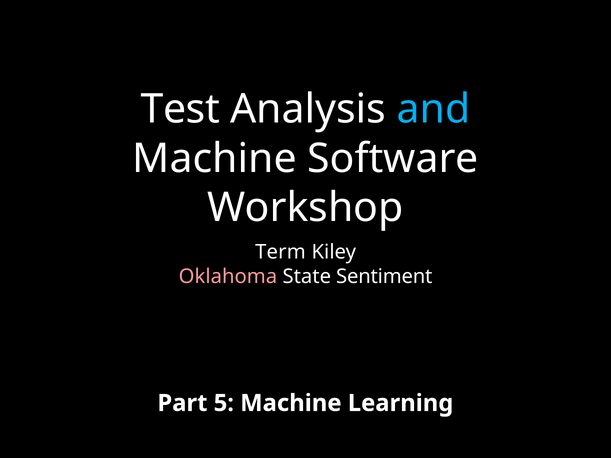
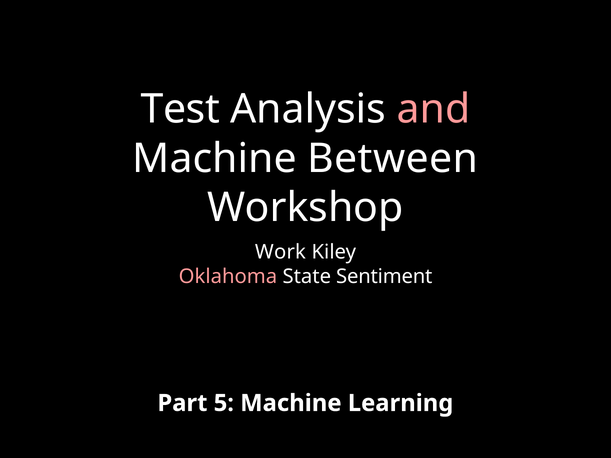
and colour: light blue -> pink
Software: Software -> Between
Term: Term -> Work
